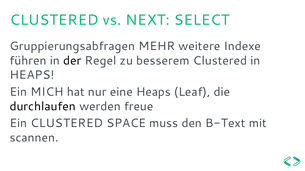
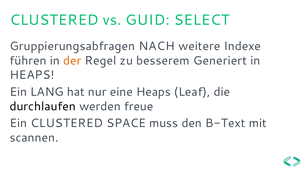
NEXT: NEXT -> GUID
MEHR: MEHR -> NACH
der colour: black -> orange
besserem Clustered: Clustered -> Generiert
MICH: MICH -> LANG
